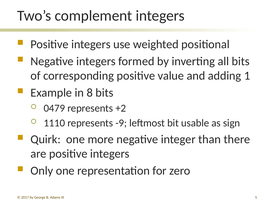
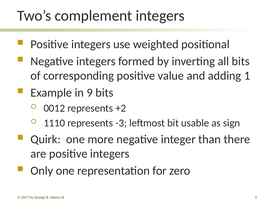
8: 8 -> 9
0479: 0479 -> 0012
-9: -9 -> -3
